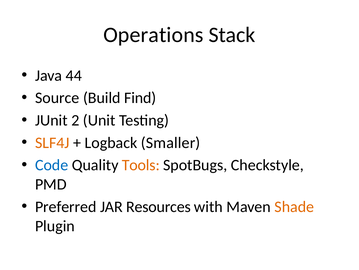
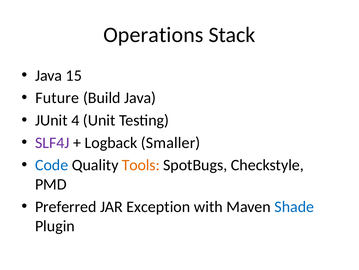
44: 44 -> 15
Source: Source -> Future
Build Find: Find -> Java
2: 2 -> 4
SLF4J colour: orange -> purple
Resources: Resources -> Exception
Shade colour: orange -> blue
